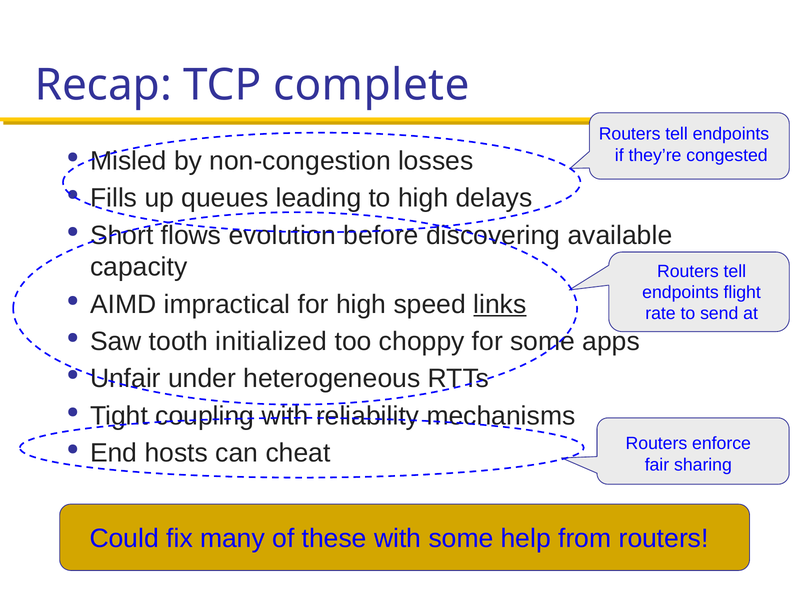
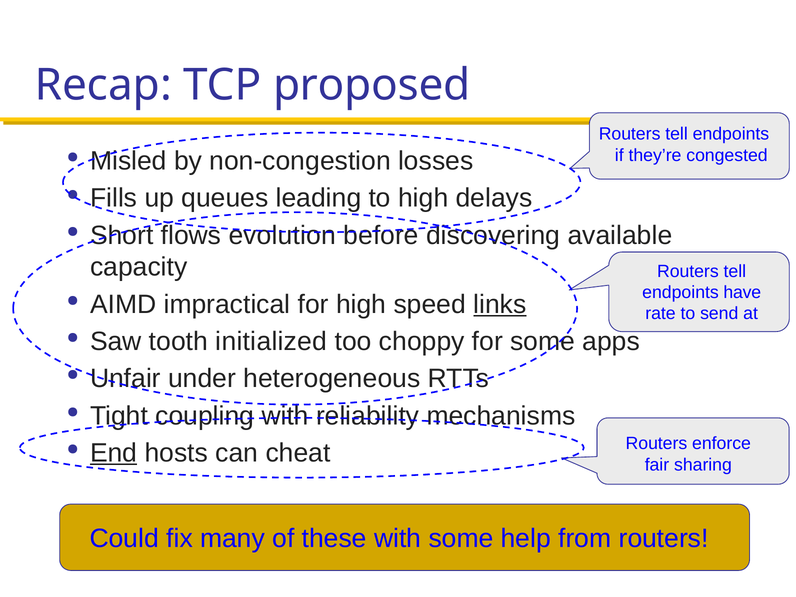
complete: complete -> proposed
flight: flight -> have
End underline: none -> present
